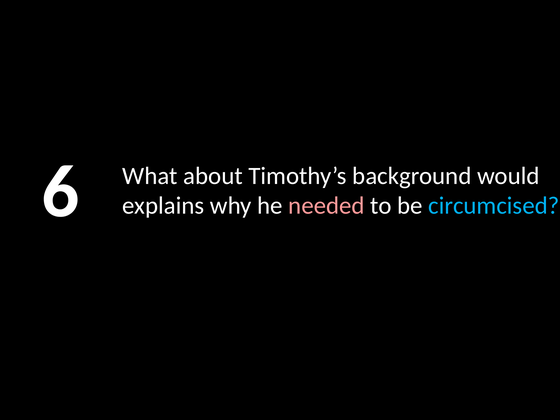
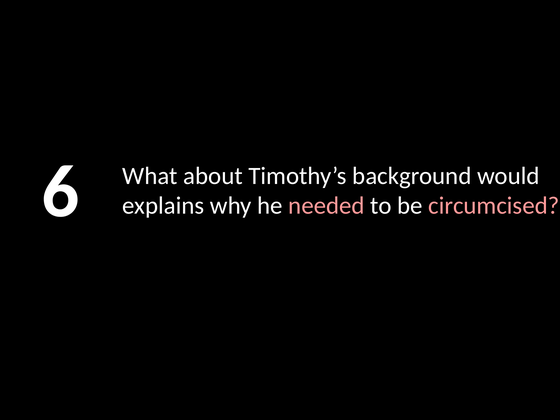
circumcised colour: light blue -> pink
